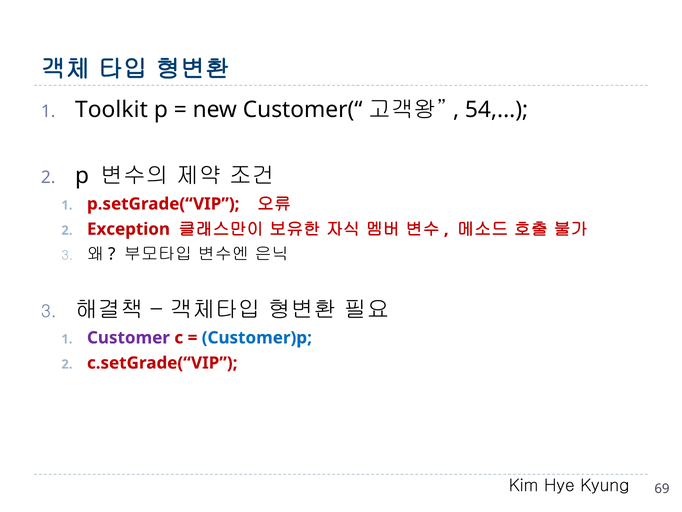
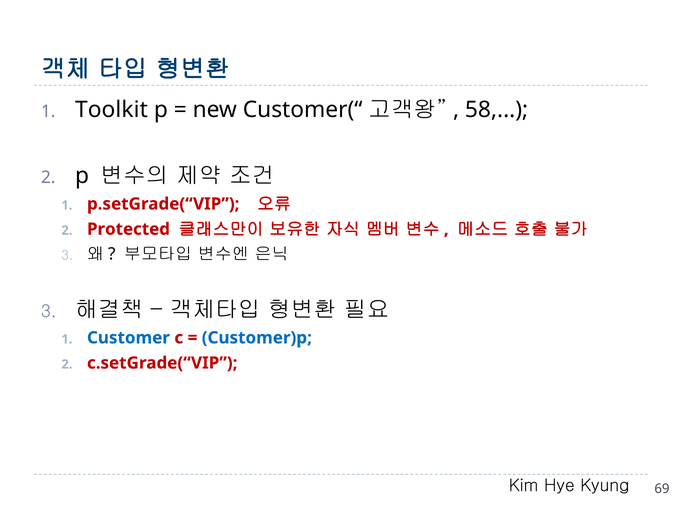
54: 54 -> 58
Exception: Exception -> Protected
Customer colour: purple -> blue
